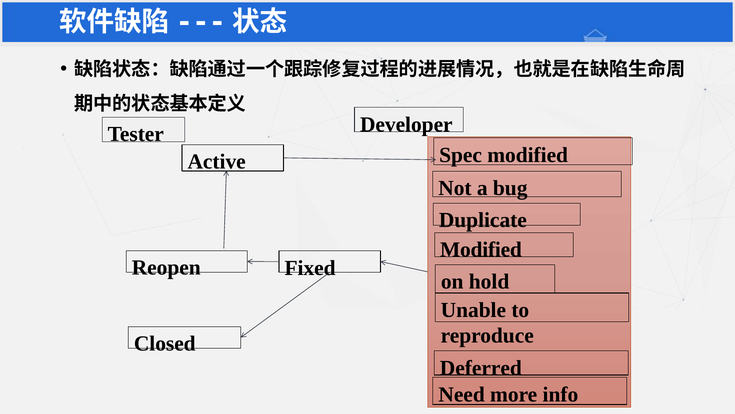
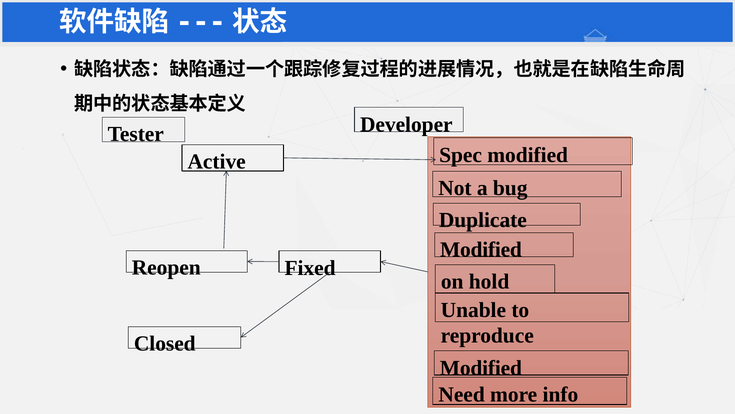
Deferred at (481, 368): Deferred -> Modified
